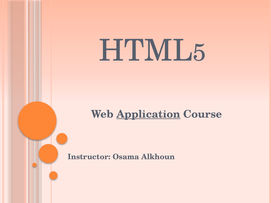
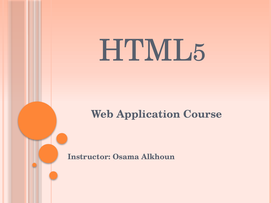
Application underline: present -> none
